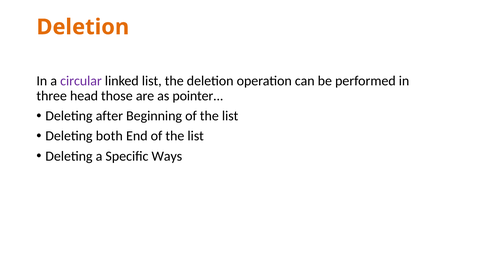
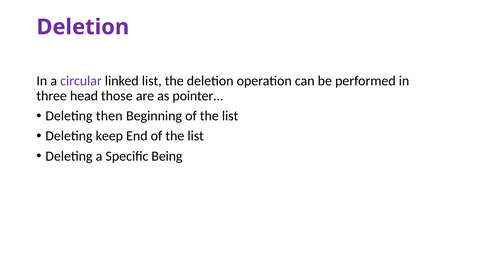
Deletion at (83, 27) colour: orange -> purple
after: after -> then
both: both -> keep
Ways: Ways -> Being
